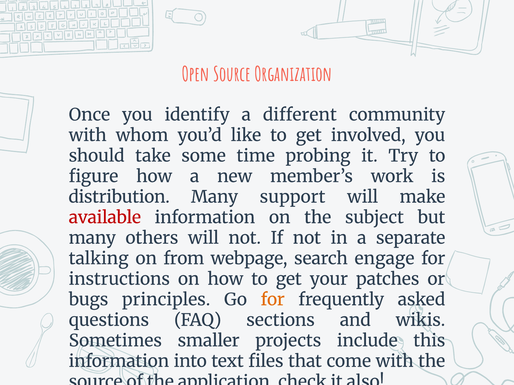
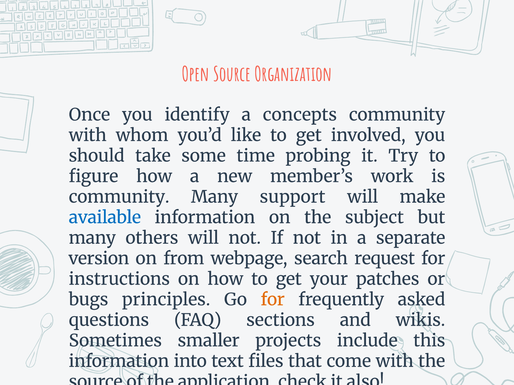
different: different -> concepts
distribution at (119, 197): distribution -> community
available colour: red -> blue
talking: talking -> version
engage: engage -> request
